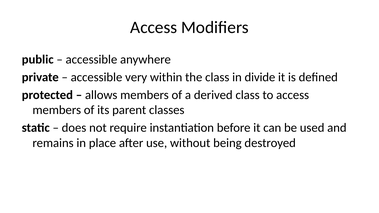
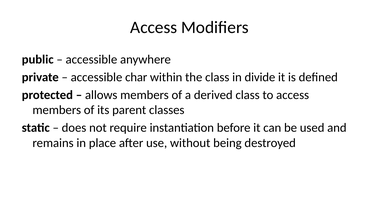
very: very -> char
